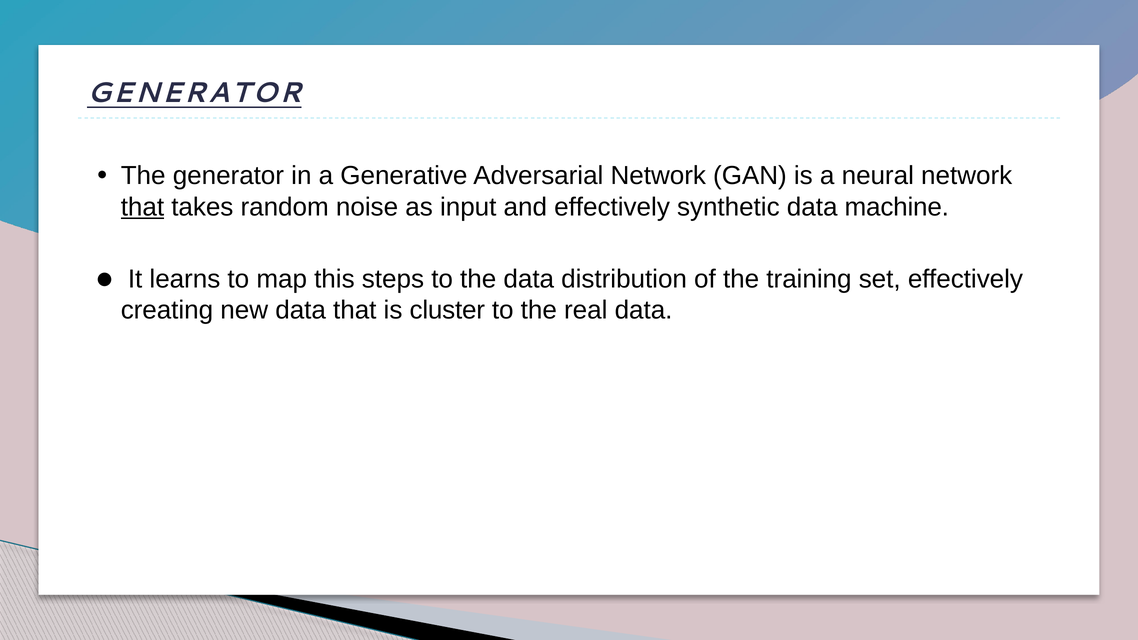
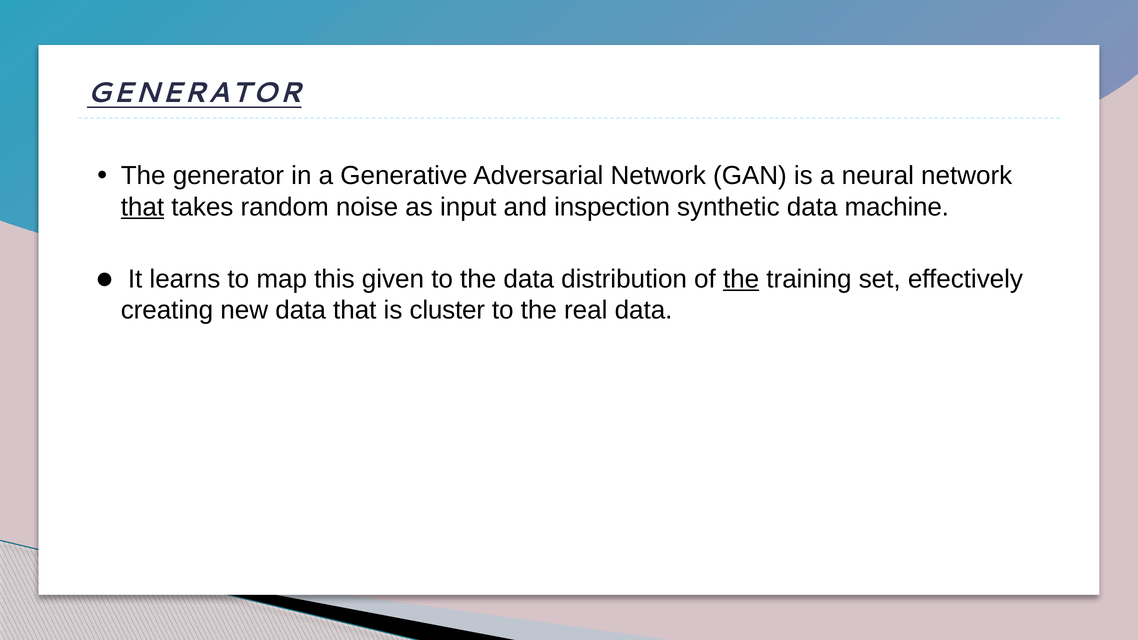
and effectively: effectively -> inspection
steps: steps -> given
the at (741, 279) underline: none -> present
